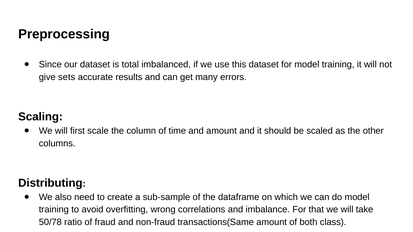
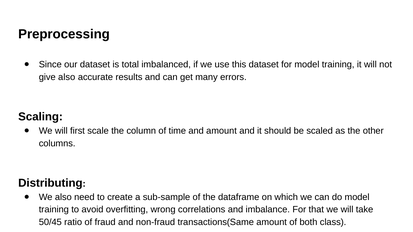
give sets: sets -> also
50/78: 50/78 -> 50/45
